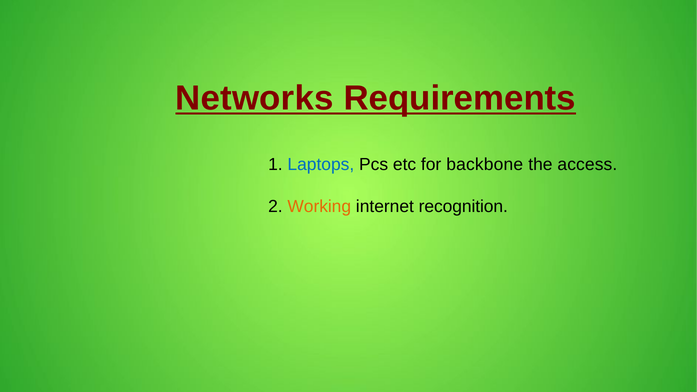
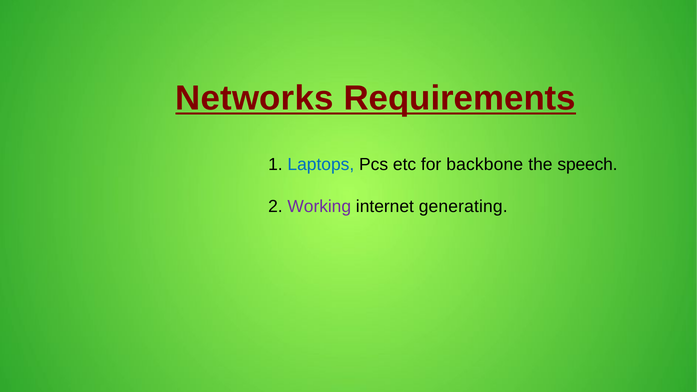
access: access -> speech
Working colour: orange -> purple
recognition: recognition -> generating
